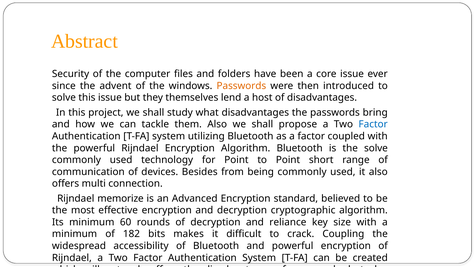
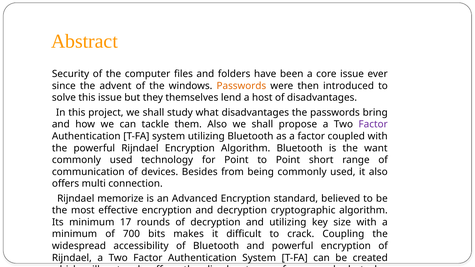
Factor at (373, 124) colour: blue -> purple
the solve: solve -> want
60: 60 -> 17
and reliance: reliance -> utilizing
182: 182 -> 700
